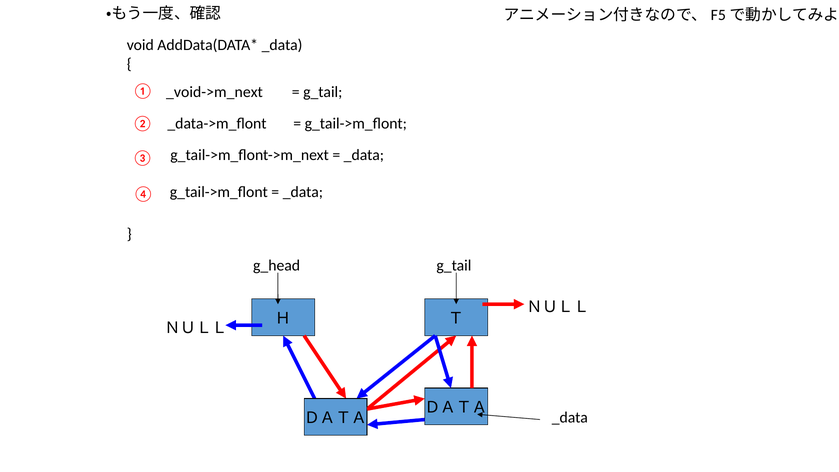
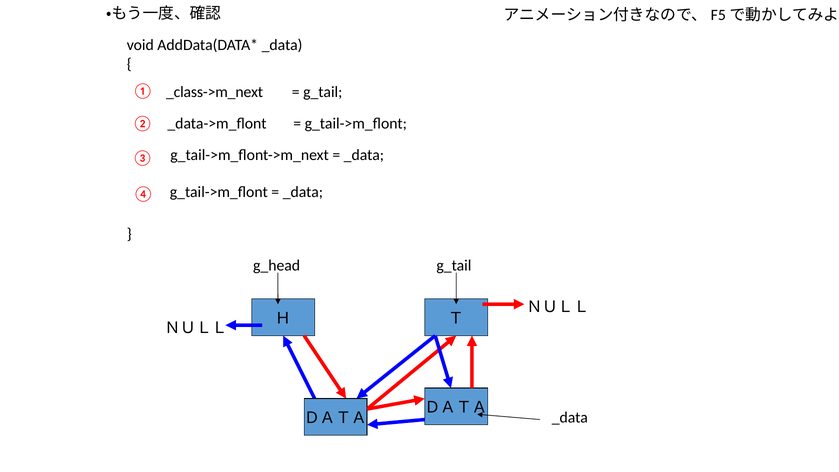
_void->m_next: _void->m_next -> _class->m_next
